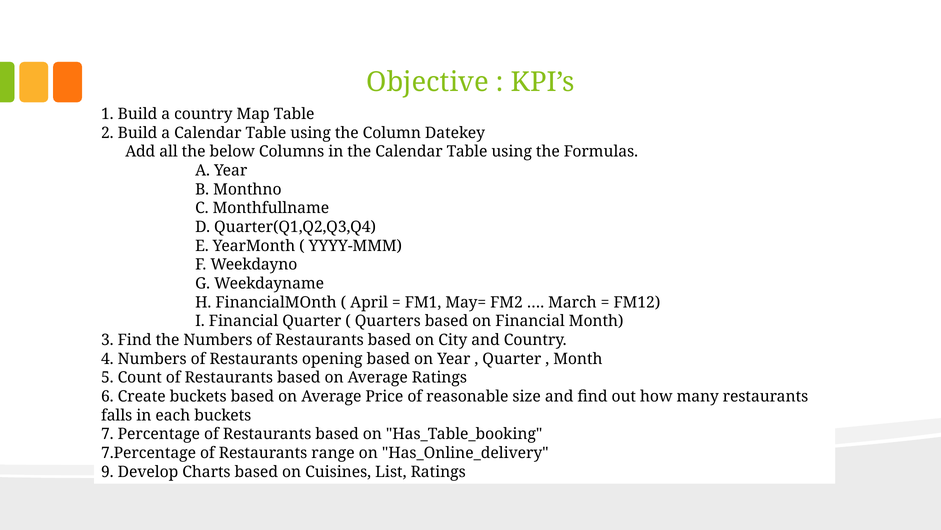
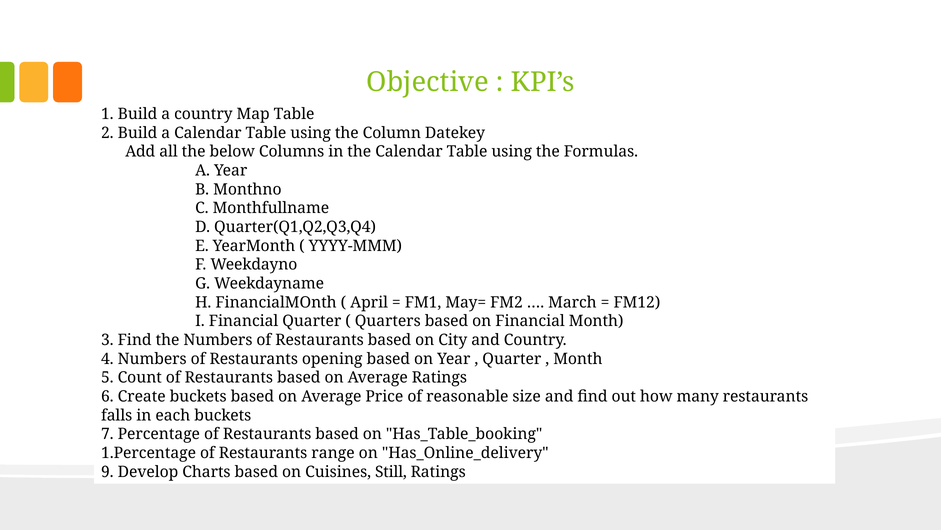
7.Percentage: 7.Percentage -> 1.Percentage
List: List -> Still
